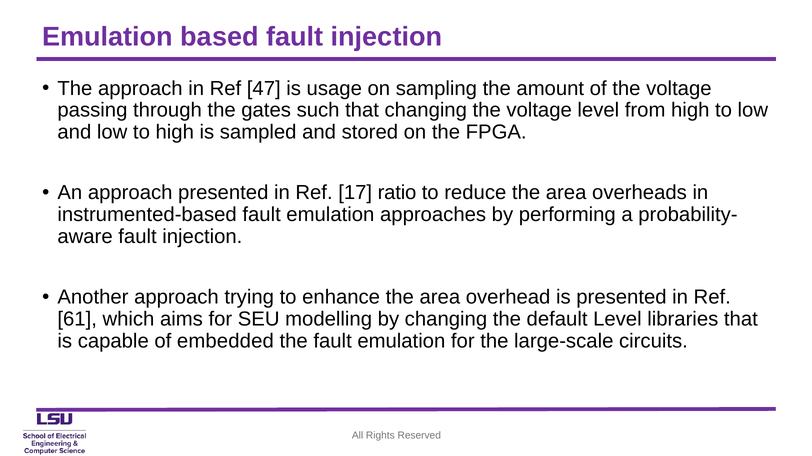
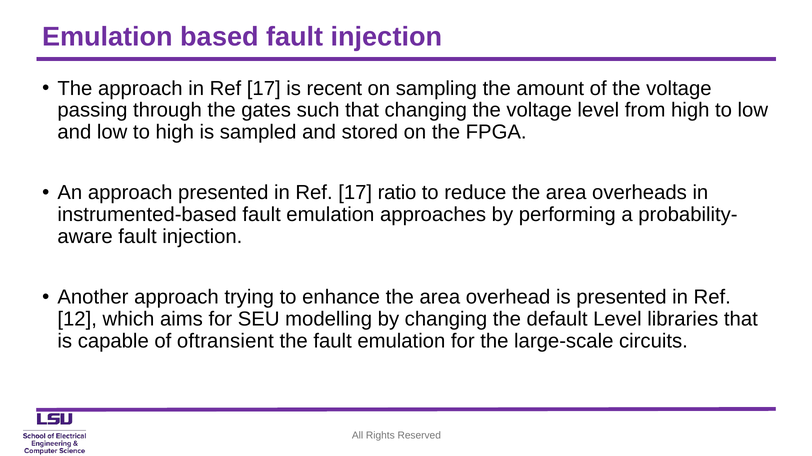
approach in Ref 47: 47 -> 17
usage: usage -> recent
61: 61 -> 12
embedded: embedded -> oftransient
